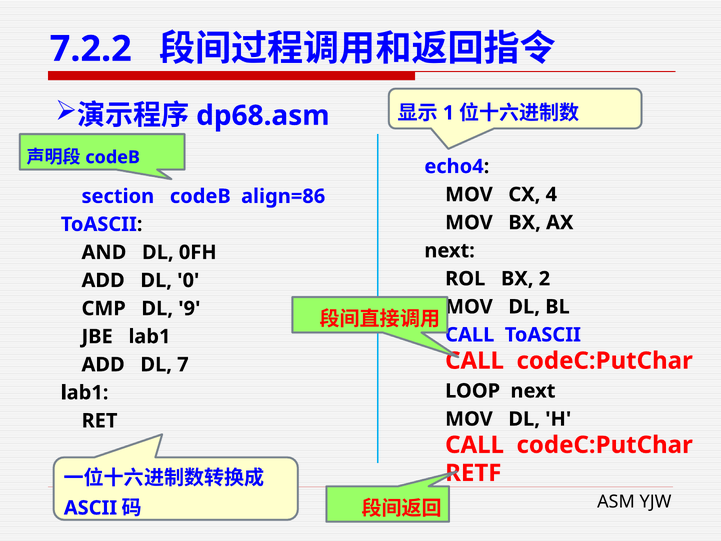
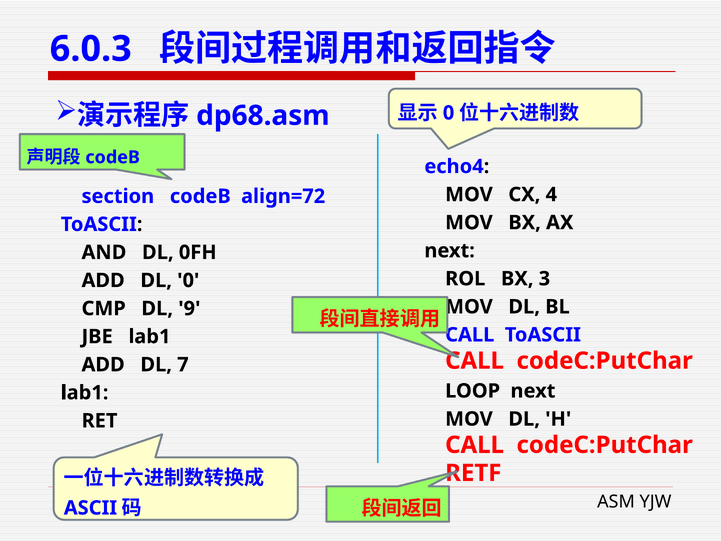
7.2.2: 7.2.2 -> 6.0.3
1 at (449, 113): 1 -> 0
align=86: align=86 -> align=72
2: 2 -> 3
